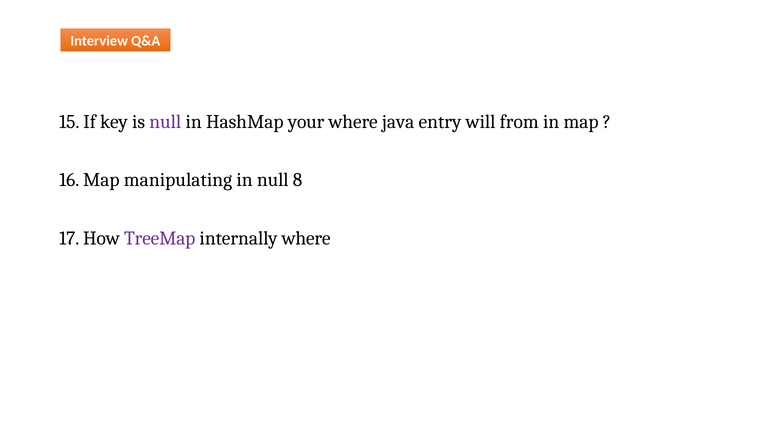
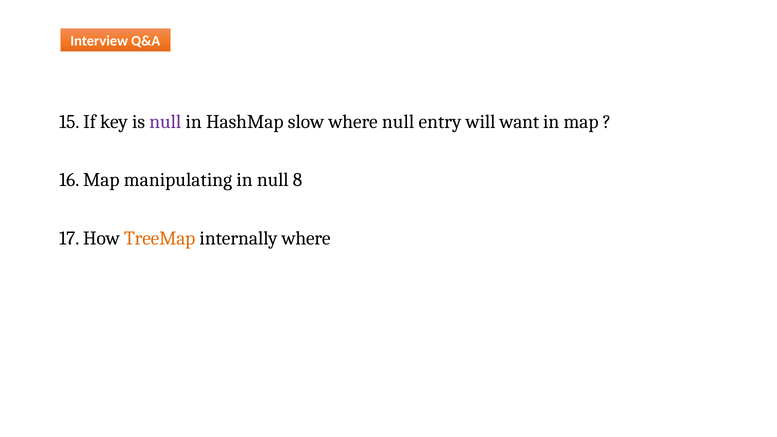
your: your -> slow
where java: java -> null
from: from -> want
TreeMap colour: purple -> orange
